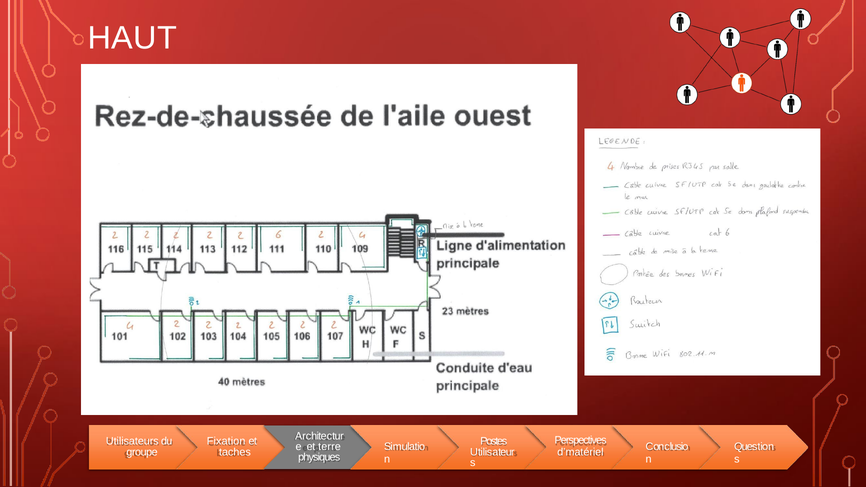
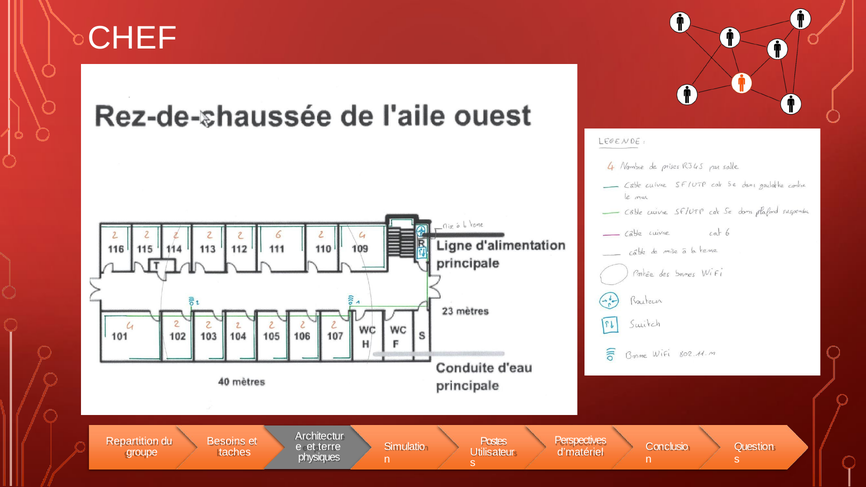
HAUT: HAUT -> CHEF
Utilisateurs: Utilisateurs -> Repartition
Fixation: Fixation -> Besoins
